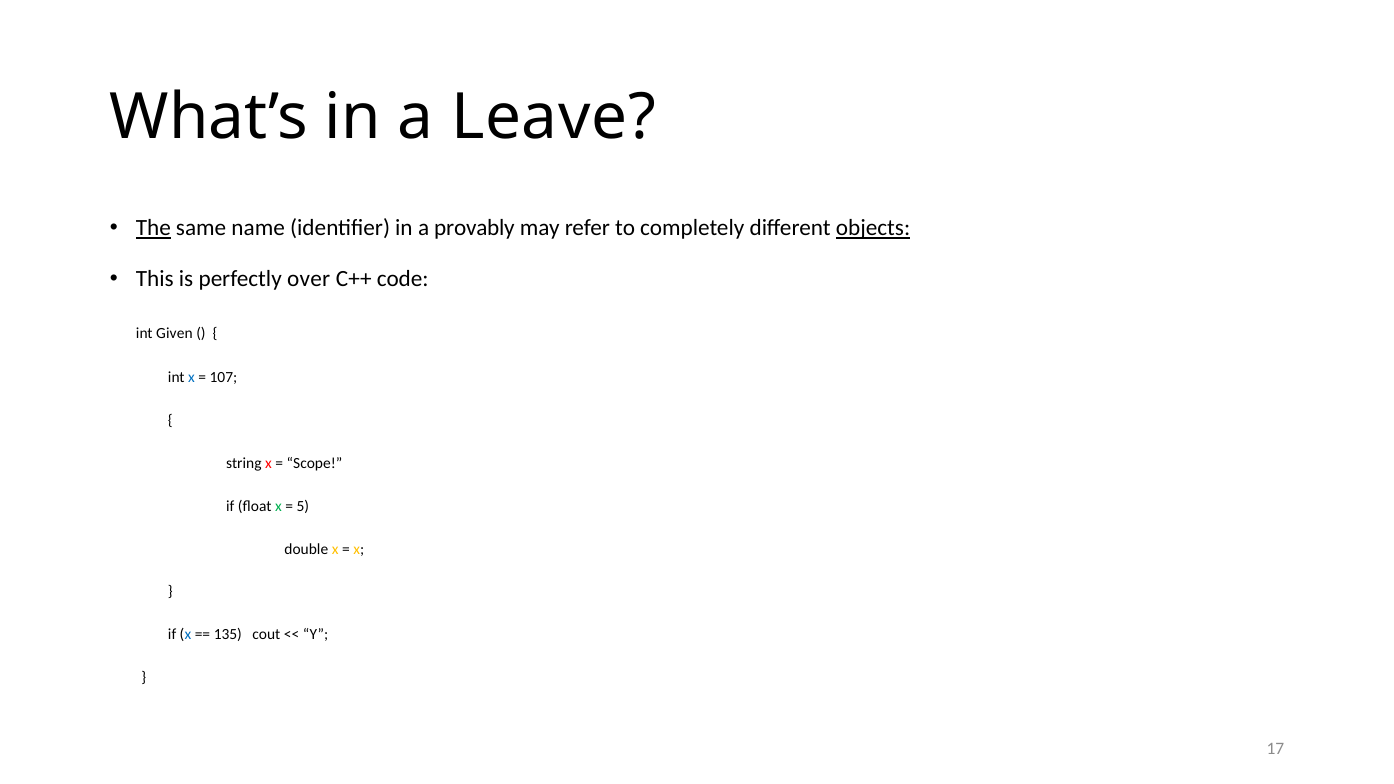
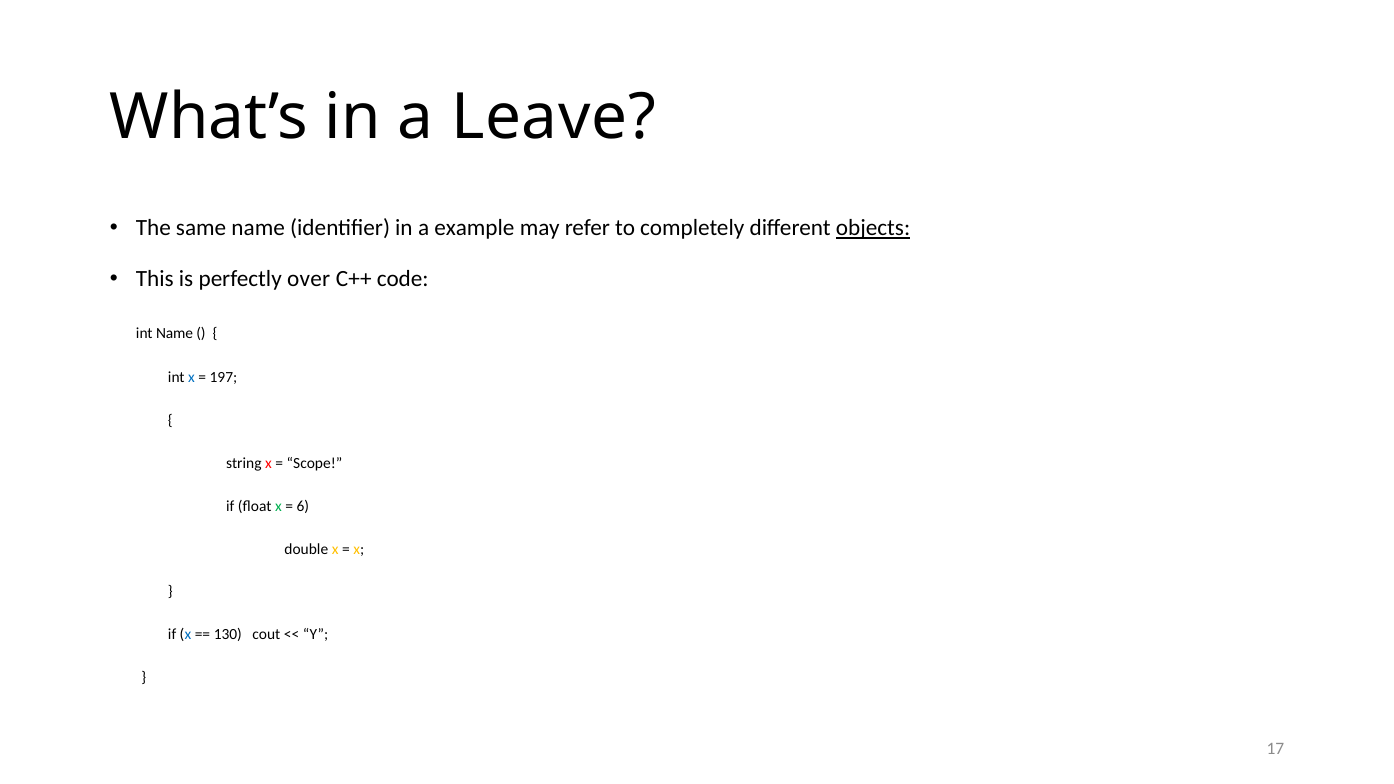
The underline: present -> none
provably: provably -> example
int Given: Given -> Name
107: 107 -> 197
5: 5 -> 6
135: 135 -> 130
